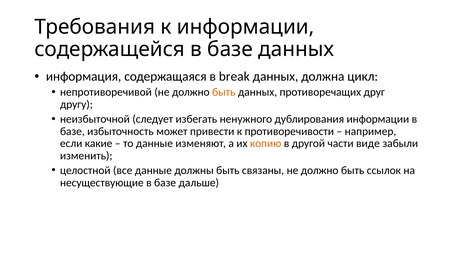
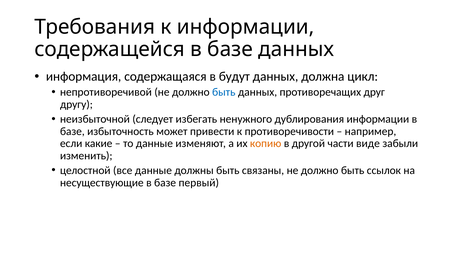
break: break -> будут
быть at (224, 92) colour: orange -> blue
дальше: дальше -> первый
